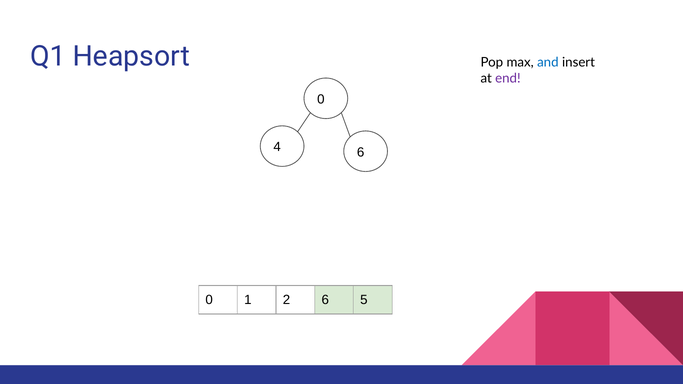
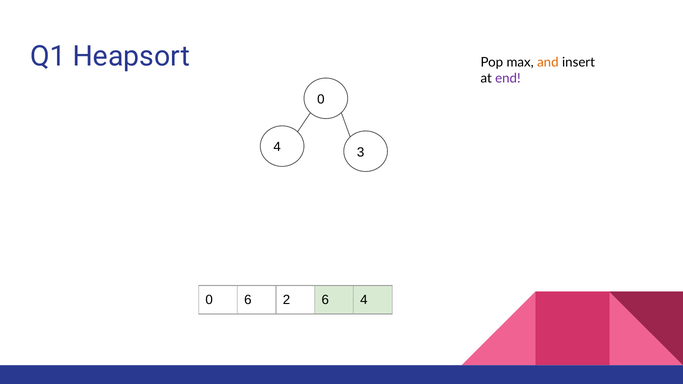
and colour: blue -> orange
4 6: 6 -> 3
0 1: 1 -> 6
6 5: 5 -> 4
